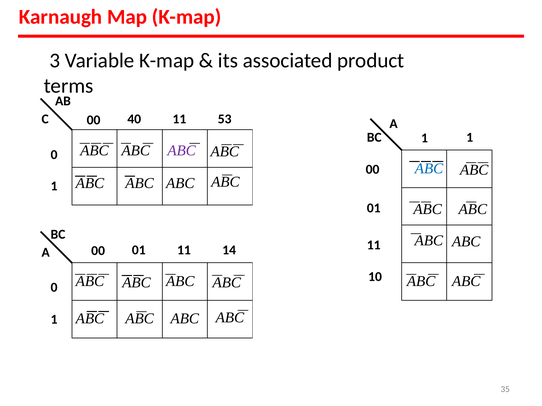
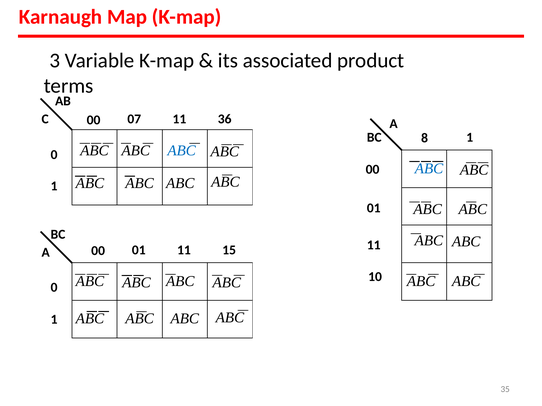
40: 40 -> 07
53: 53 -> 36
BC 1: 1 -> 8
ABC at (182, 151) colour: purple -> blue
14: 14 -> 15
